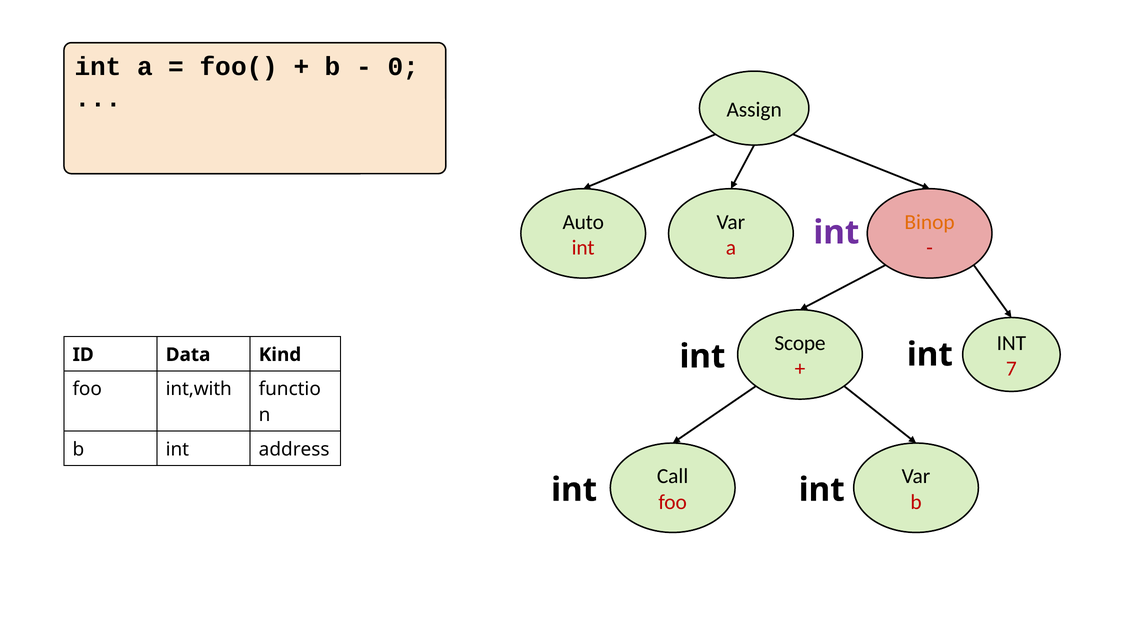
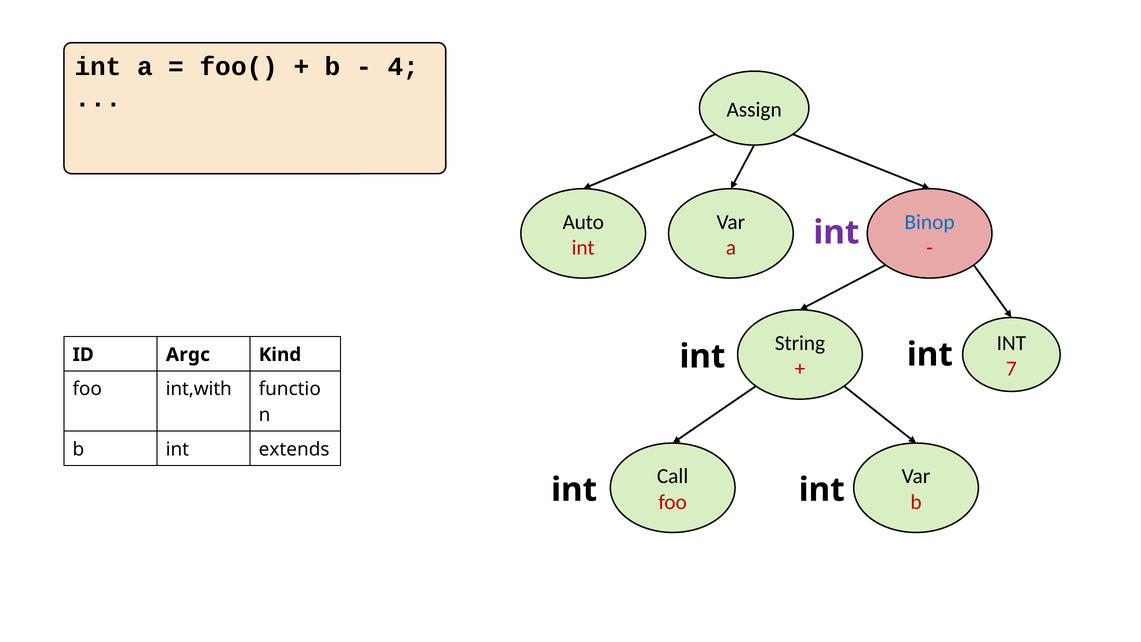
0: 0 -> 4
Binop colour: orange -> blue
Scope: Scope -> String
Data: Data -> Argc
address: address -> extends
